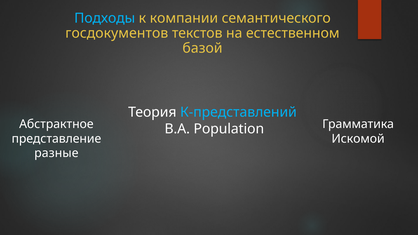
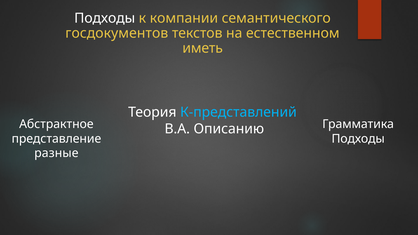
Подходы at (105, 18) colour: light blue -> white
базой: базой -> иметь
Population: Population -> Описанию
Искомой at (358, 139): Искомой -> Подходы
